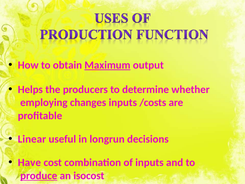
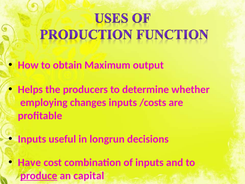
Maximum underline: present -> none
Linear at (32, 139): Linear -> Inputs
isocost: isocost -> capital
